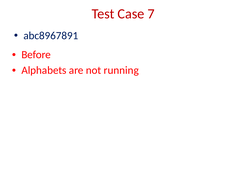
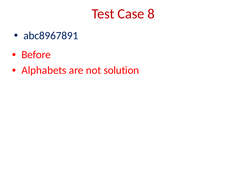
7: 7 -> 8
running: running -> solution
